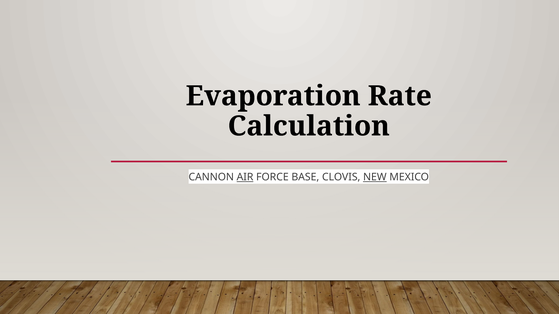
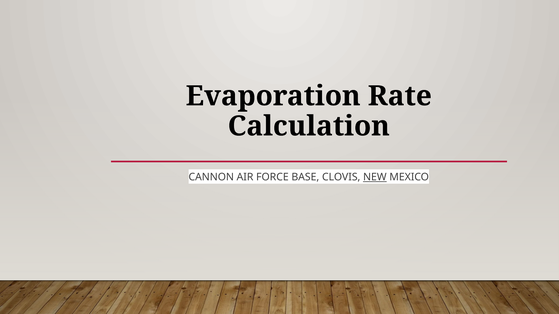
AIR underline: present -> none
